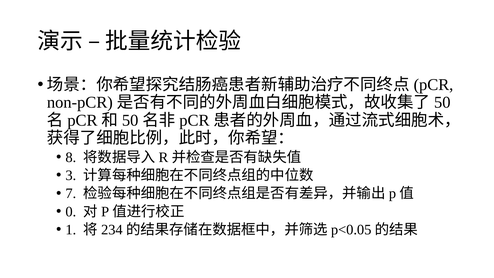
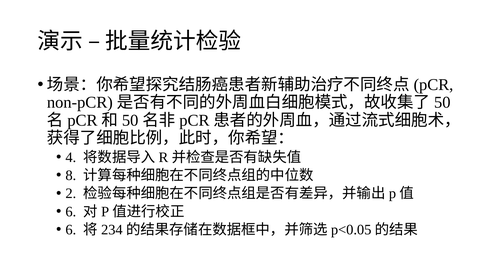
8: 8 -> 4
3: 3 -> 8
7: 7 -> 2
0 at (71, 212): 0 -> 6
1 at (71, 230): 1 -> 6
